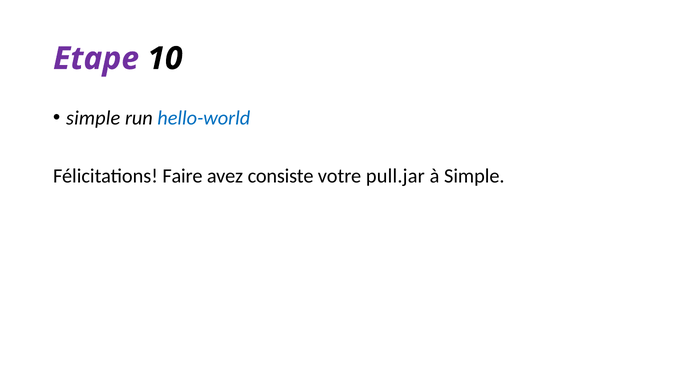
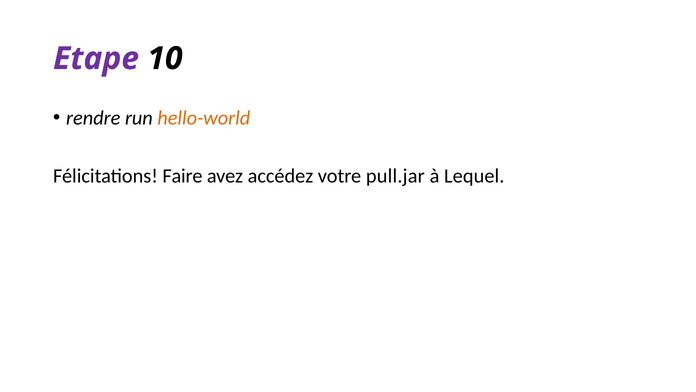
simple at (93, 118): simple -> rendre
hello-world colour: blue -> orange
consiste: consiste -> accédez
à Simple: Simple -> Lequel
